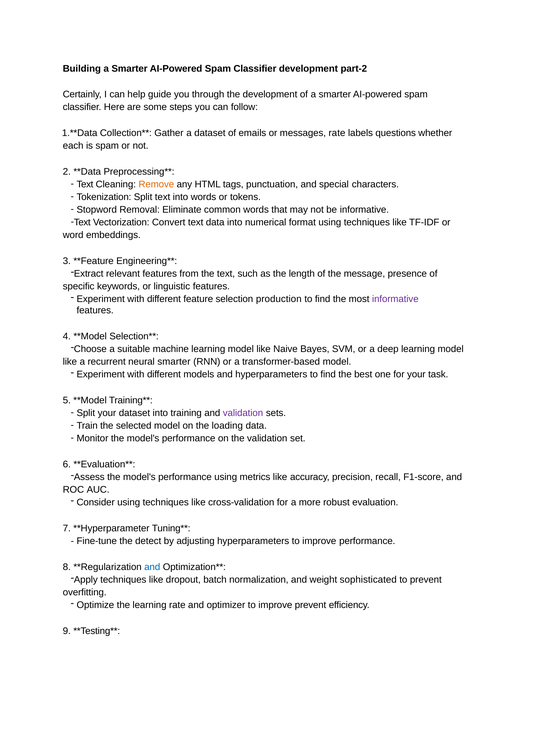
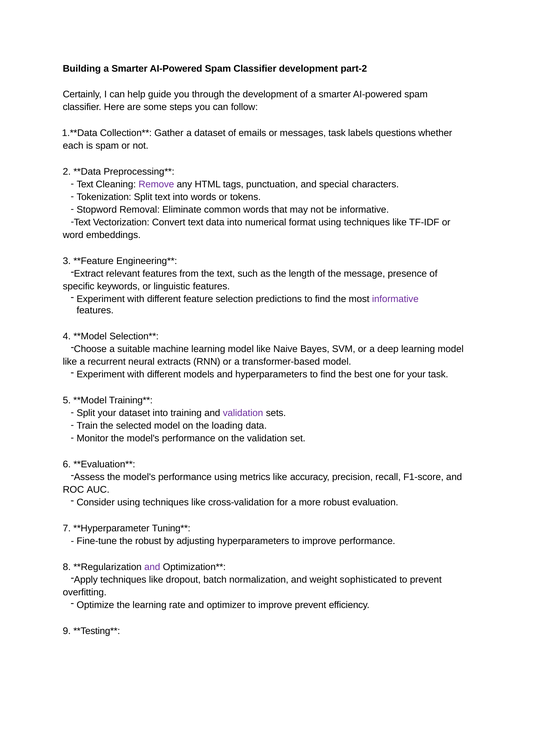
messages rate: rate -> task
Remove colour: orange -> purple
production: production -> predictions
neural smarter: smarter -> extracts
the detect: detect -> robust
and at (152, 567) colour: blue -> purple
